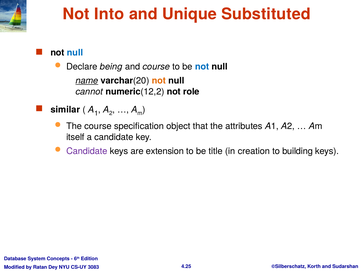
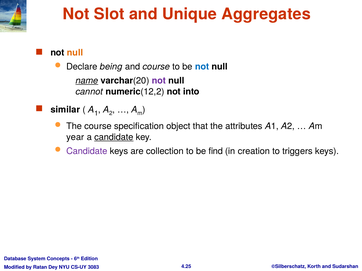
Into: Into -> Slot
Substituted: Substituted -> Aggregates
null at (75, 53) colour: blue -> orange
not at (159, 81) colour: orange -> purple
role: role -> into
itself: itself -> year
candidate at (114, 137) underline: none -> present
extension: extension -> collection
title: title -> find
building: building -> triggers
